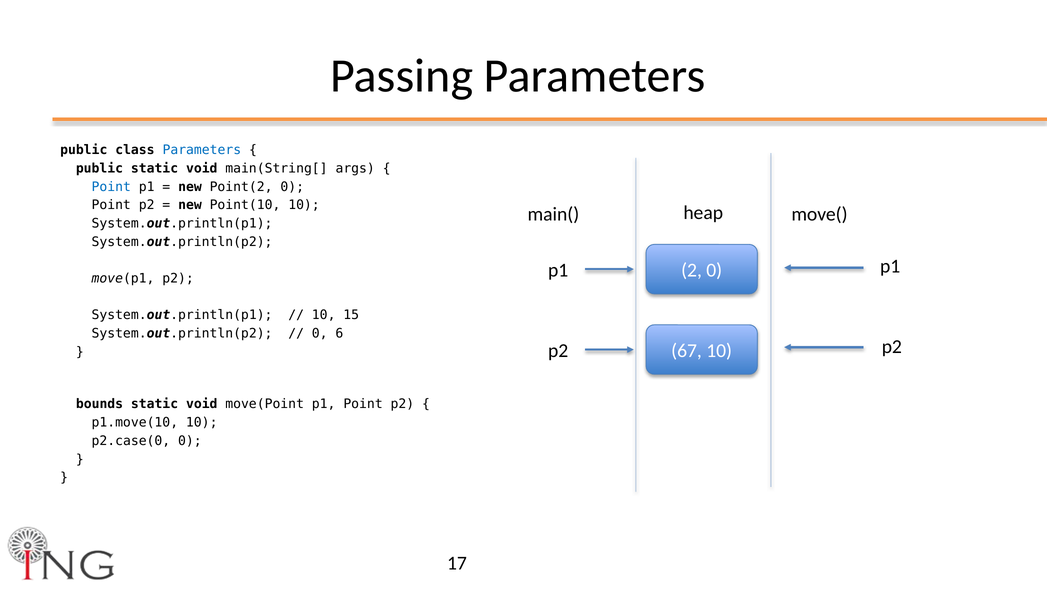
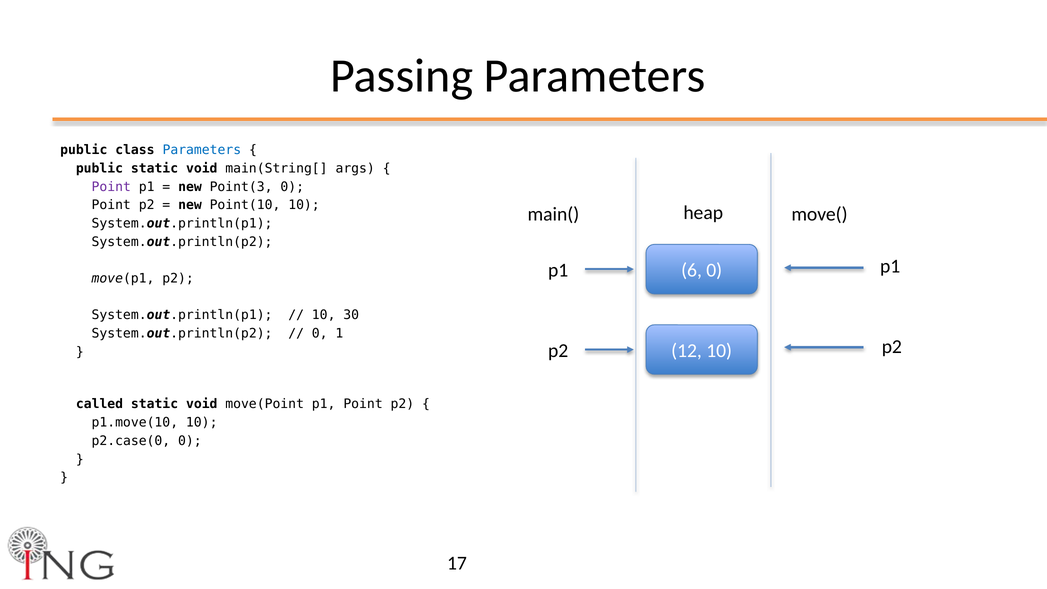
Point at (111, 187) colour: blue -> purple
Point(2: Point(2 -> Point(3
2: 2 -> 6
15: 15 -> 30
6: 6 -> 1
67: 67 -> 12
bounds: bounds -> called
